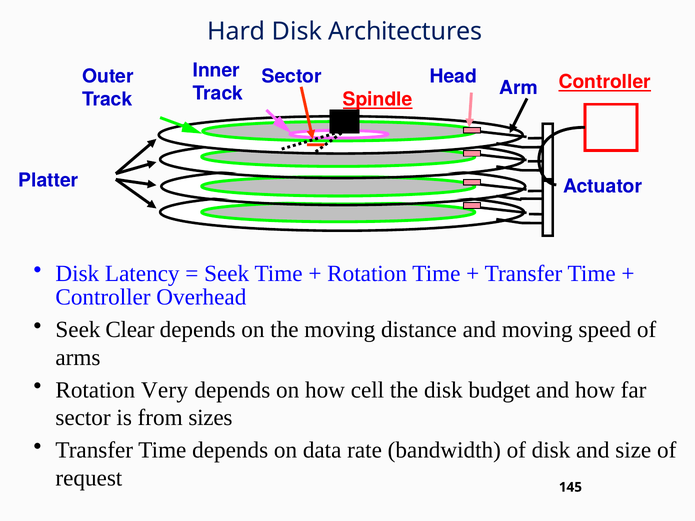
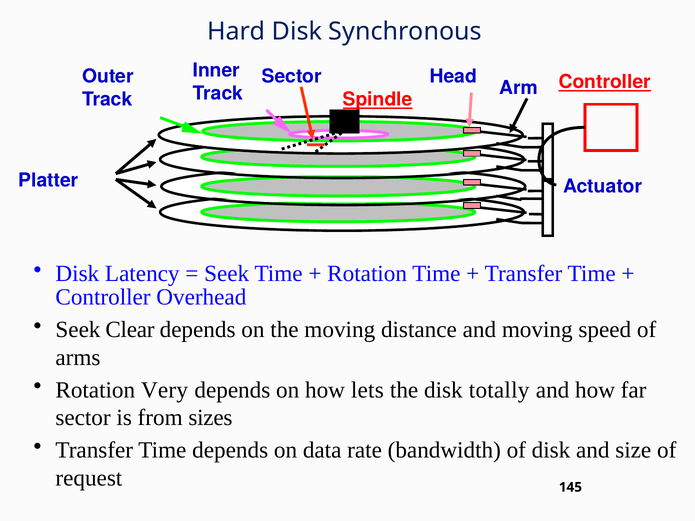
Architectures: Architectures -> Synchronous
cell: cell -> lets
budget: budget -> totally
